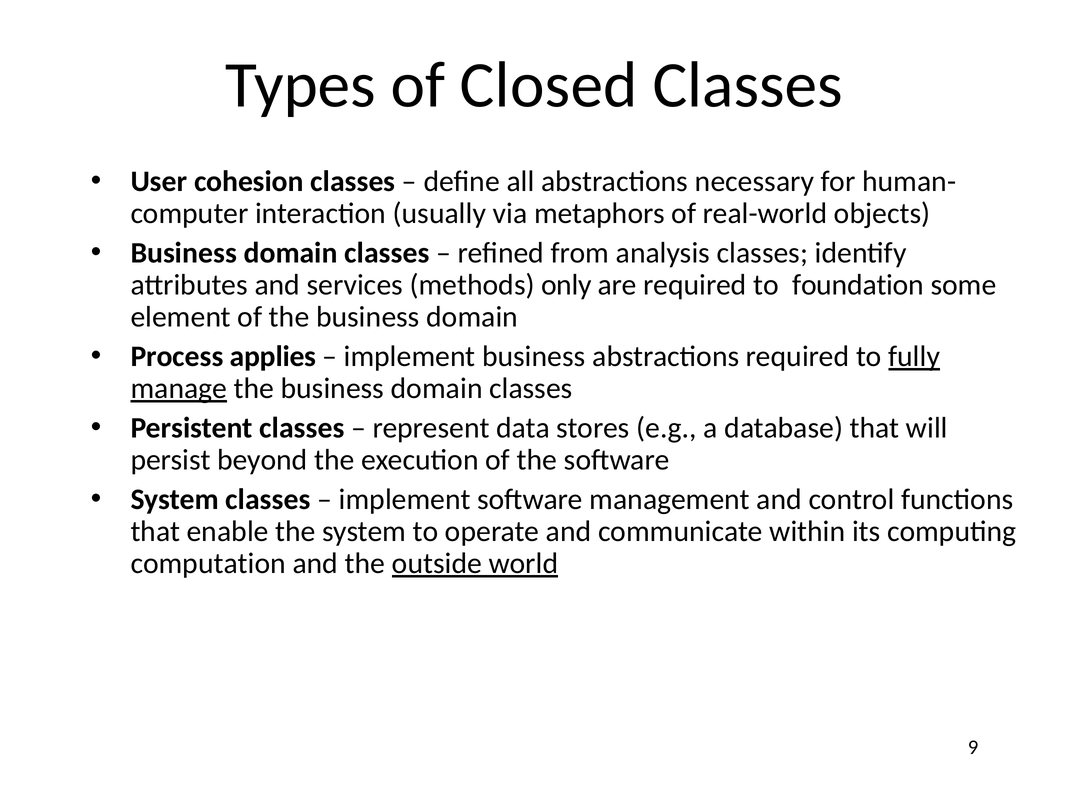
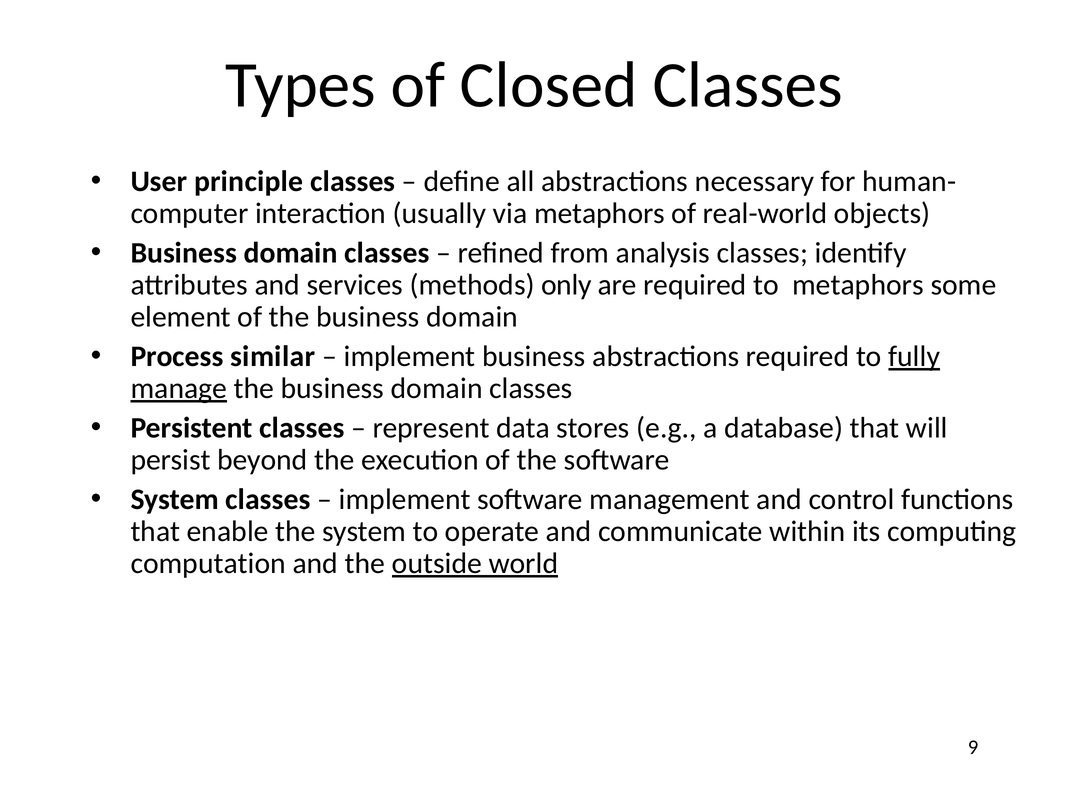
cohesion: cohesion -> principle
to foundation: foundation -> metaphors
applies: applies -> similar
